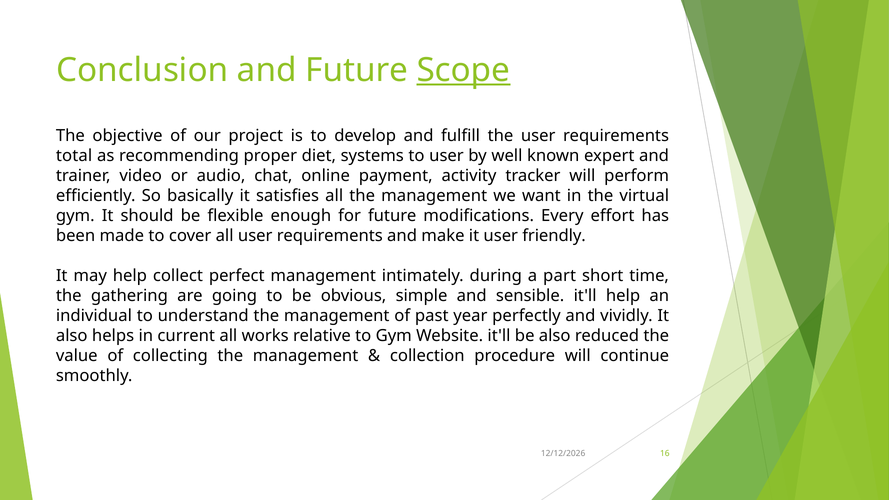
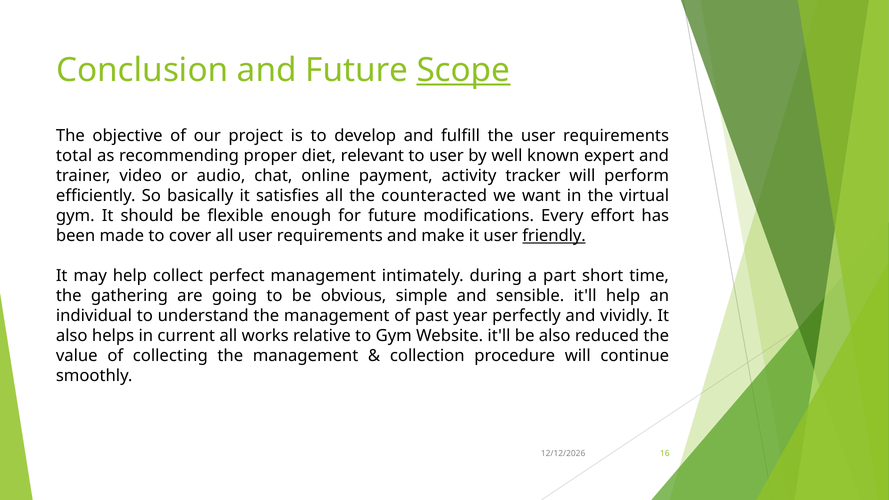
systems: systems -> relevant
all the management: management -> counteracted
friendly underline: none -> present
